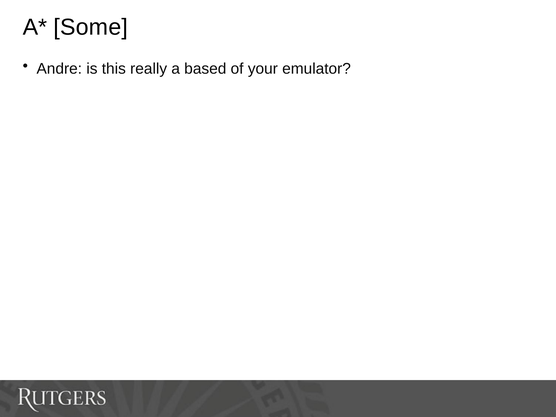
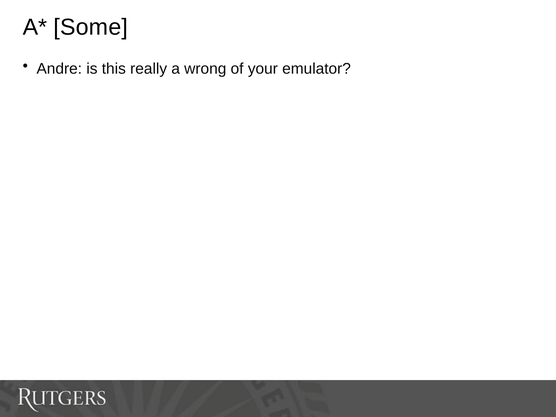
based: based -> wrong
